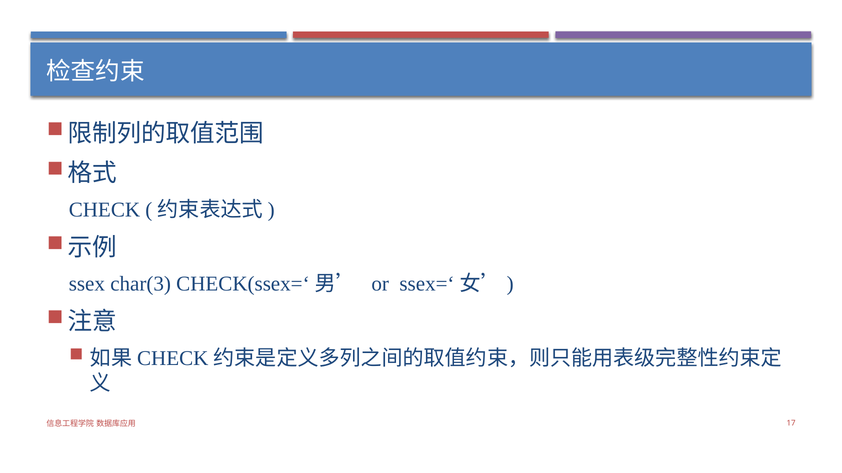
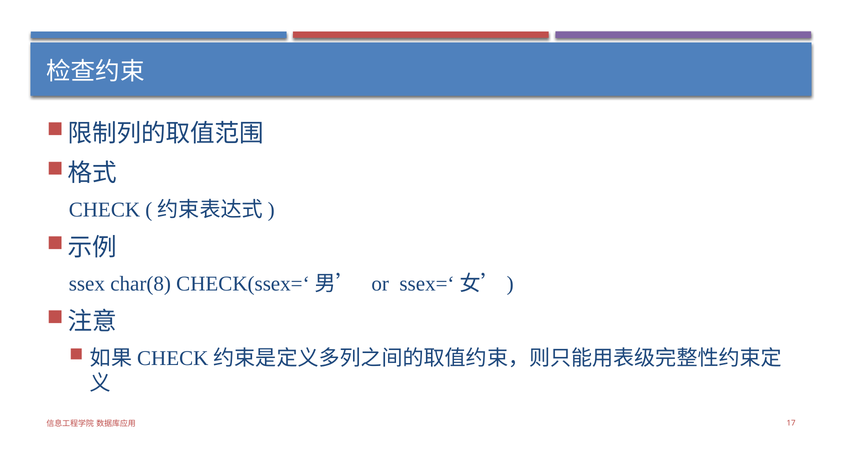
char(3: char(3 -> char(8
